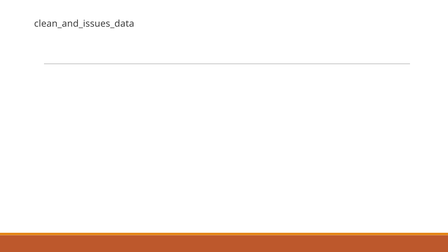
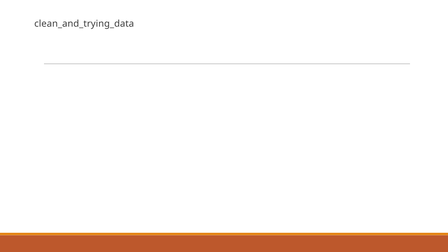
clean_and_issues_data: clean_and_issues_data -> clean_and_trying_data
